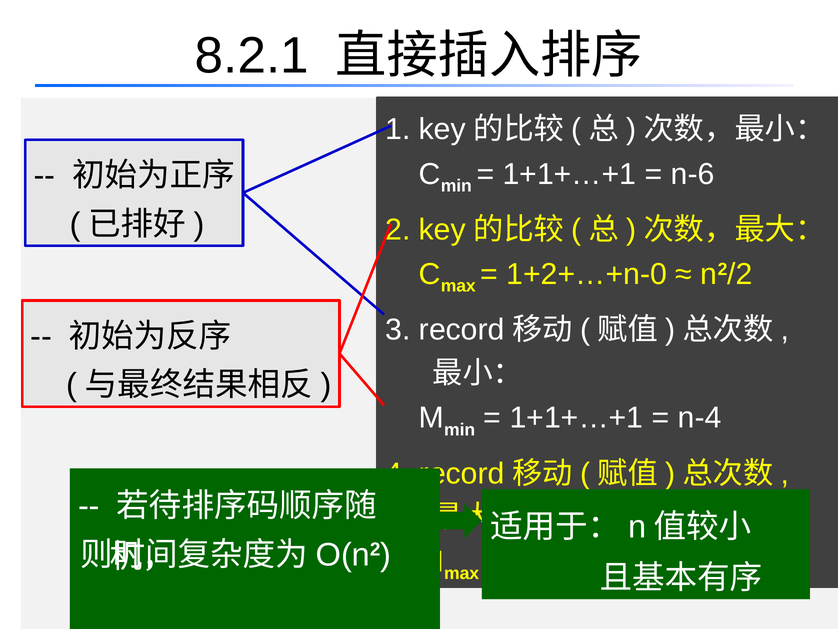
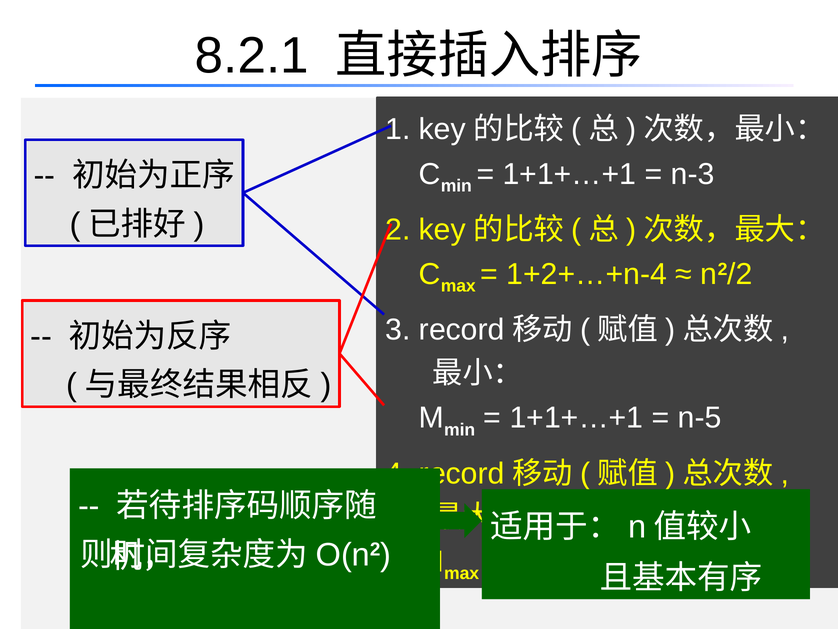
n-6: n-6 -> n-3
1+2+…+n-0: 1+2+…+n-0 -> 1+2+…+n-4
n-4: n-4 -> n-5
